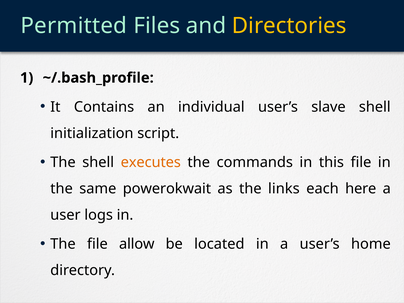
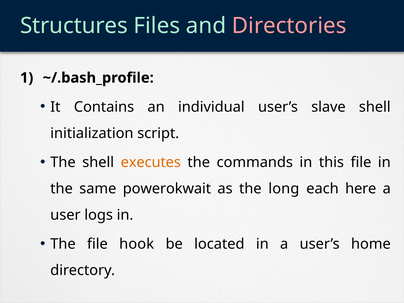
Permitted: Permitted -> Structures
Directories colour: yellow -> pink
links: links -> long
allow: allow -> hook
